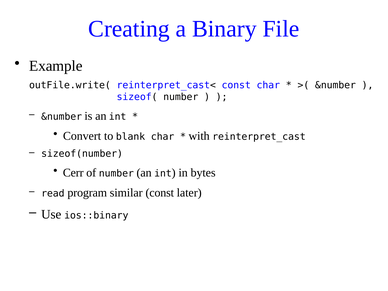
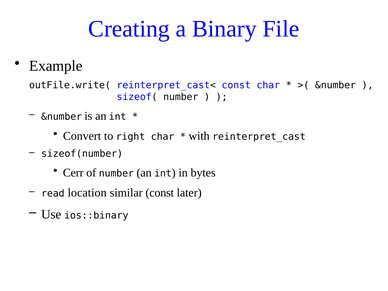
blank: blank -> right
program: program -> location
